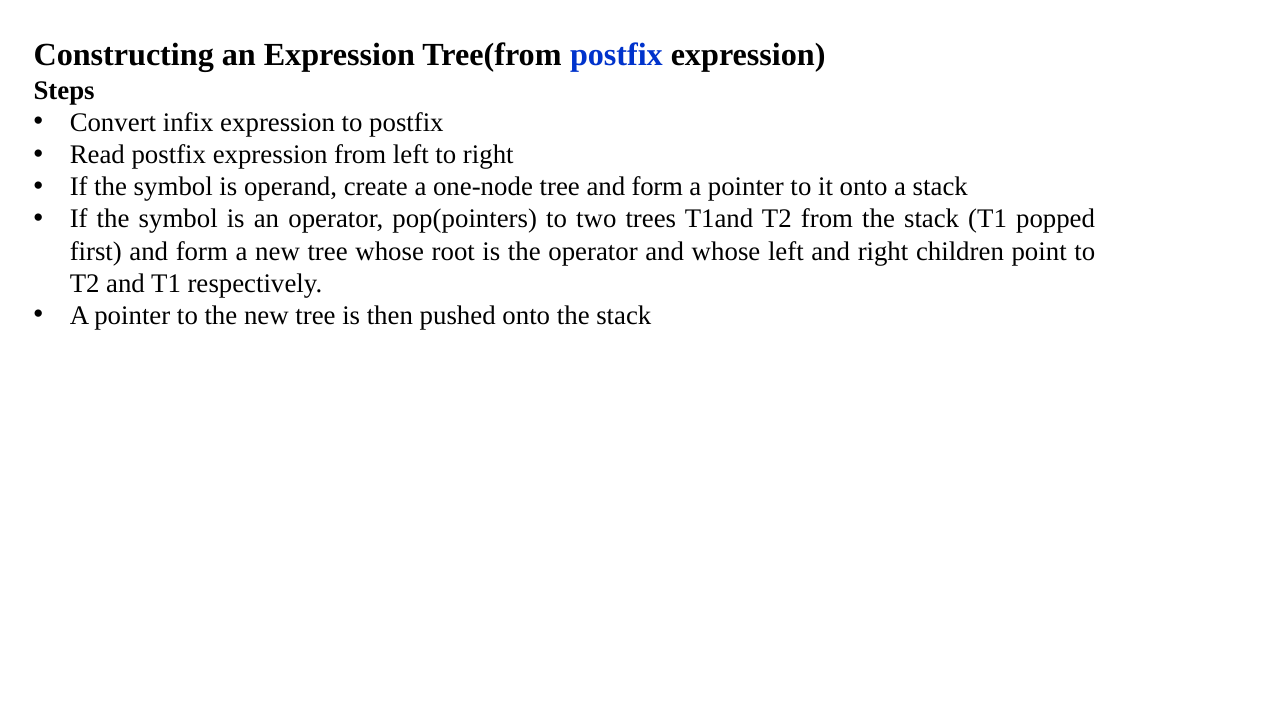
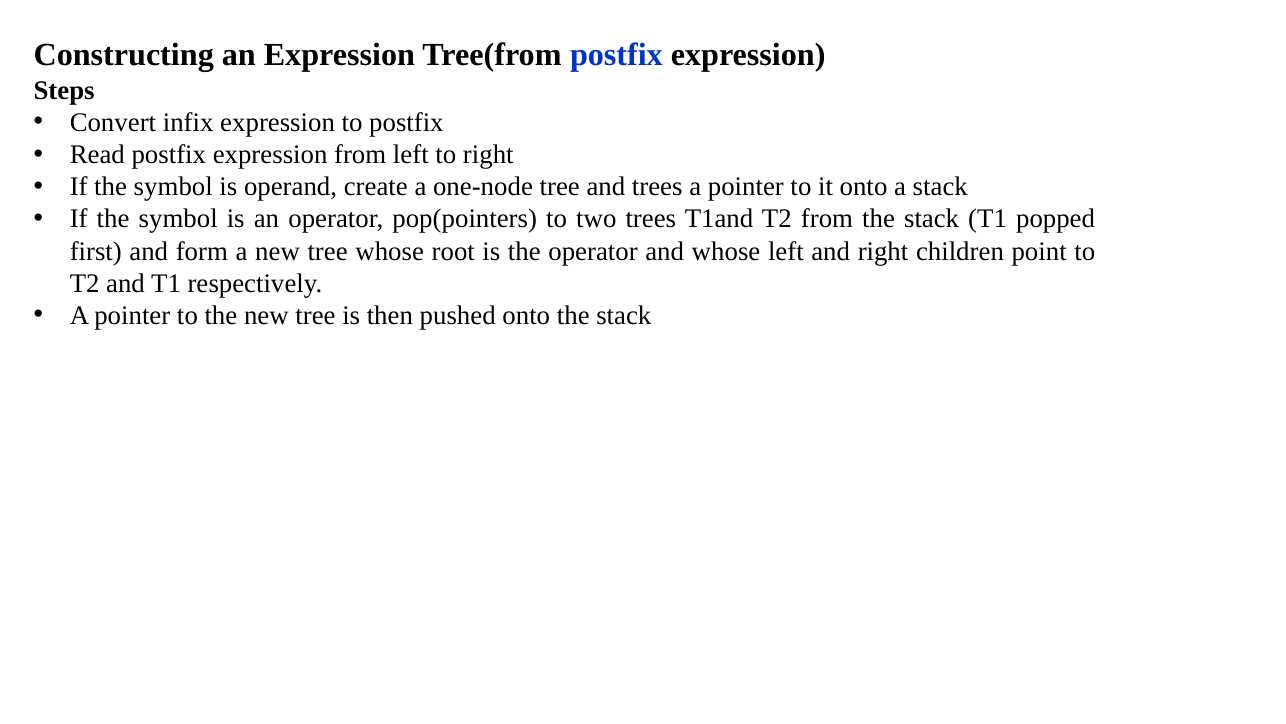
tree and form: form -> trees
